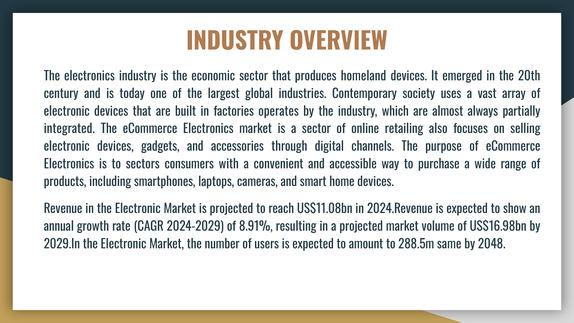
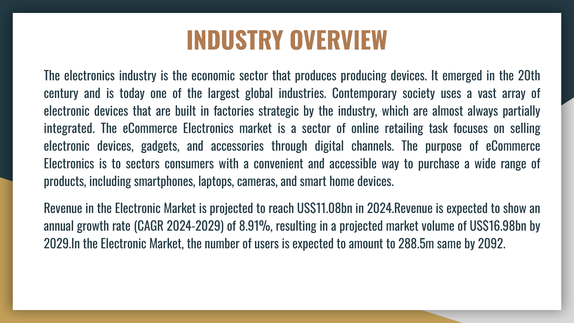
homeland: homeland -> producing
operates: operates -> strategic
also: also -> task
2048: 2048 -> 2092
